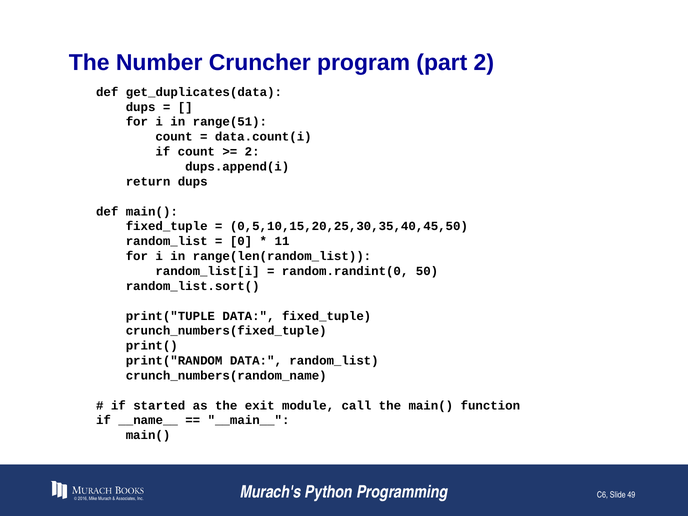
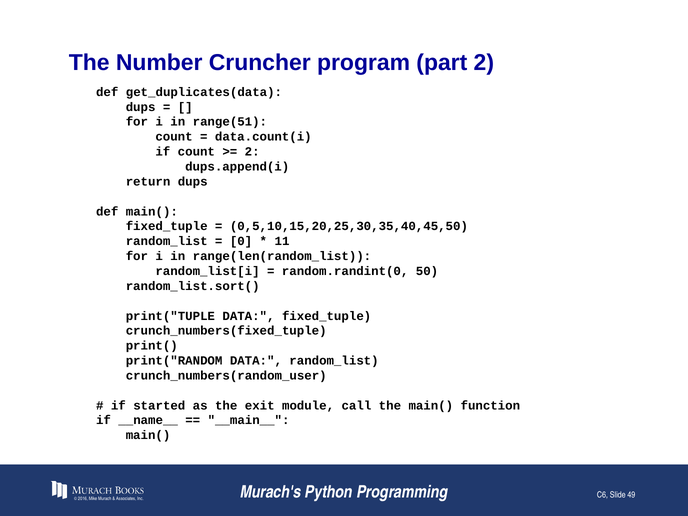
crunch_numbers(random_name: crunch_numbers(random_name -> crunch_numbers(random_user
